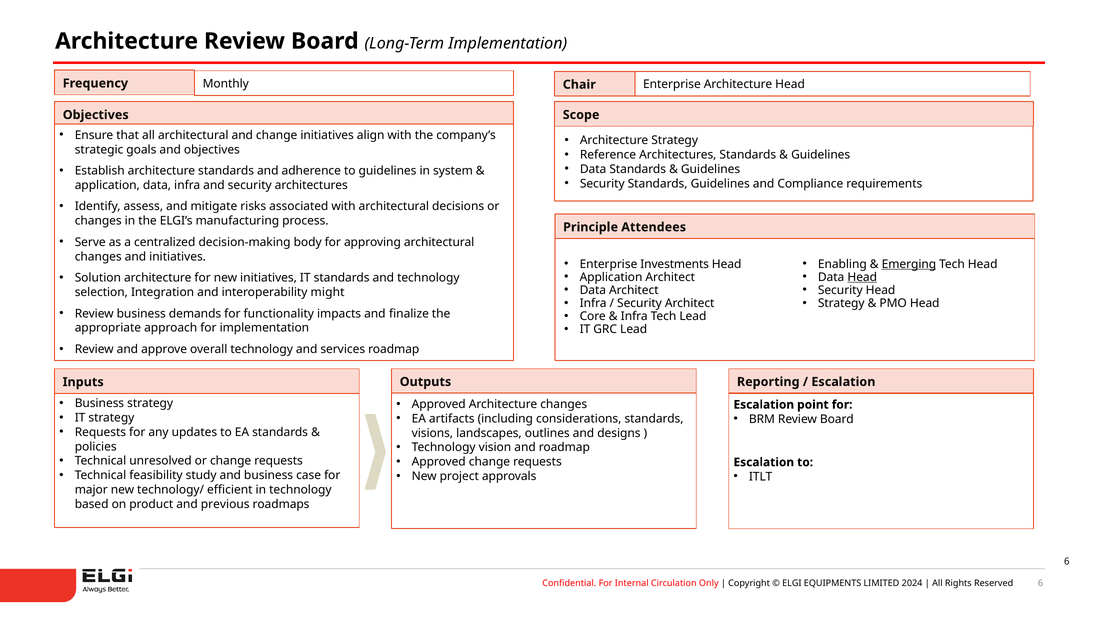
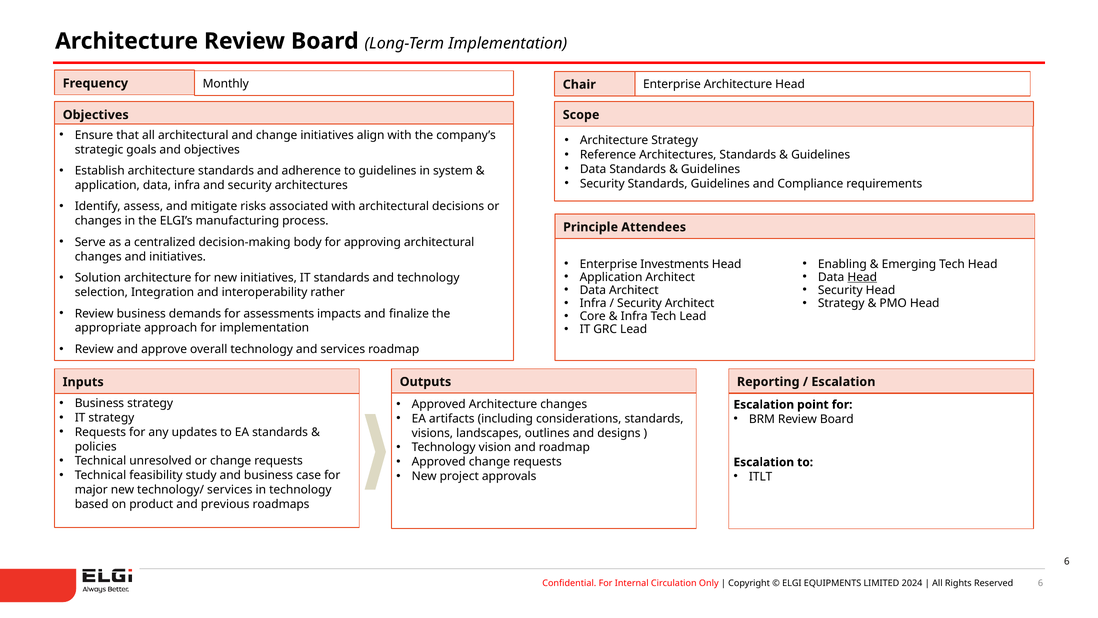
Emerging underline: present -> none
might: might -> rather
functionality: functionality -> assessments
technology/ efficient: efficient -> services
